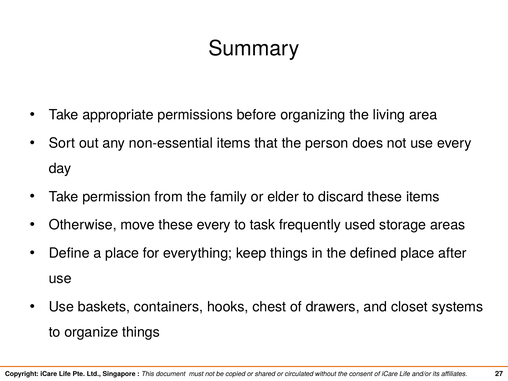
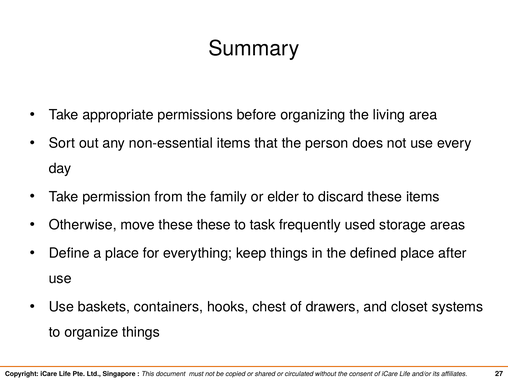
these every: every -> these
